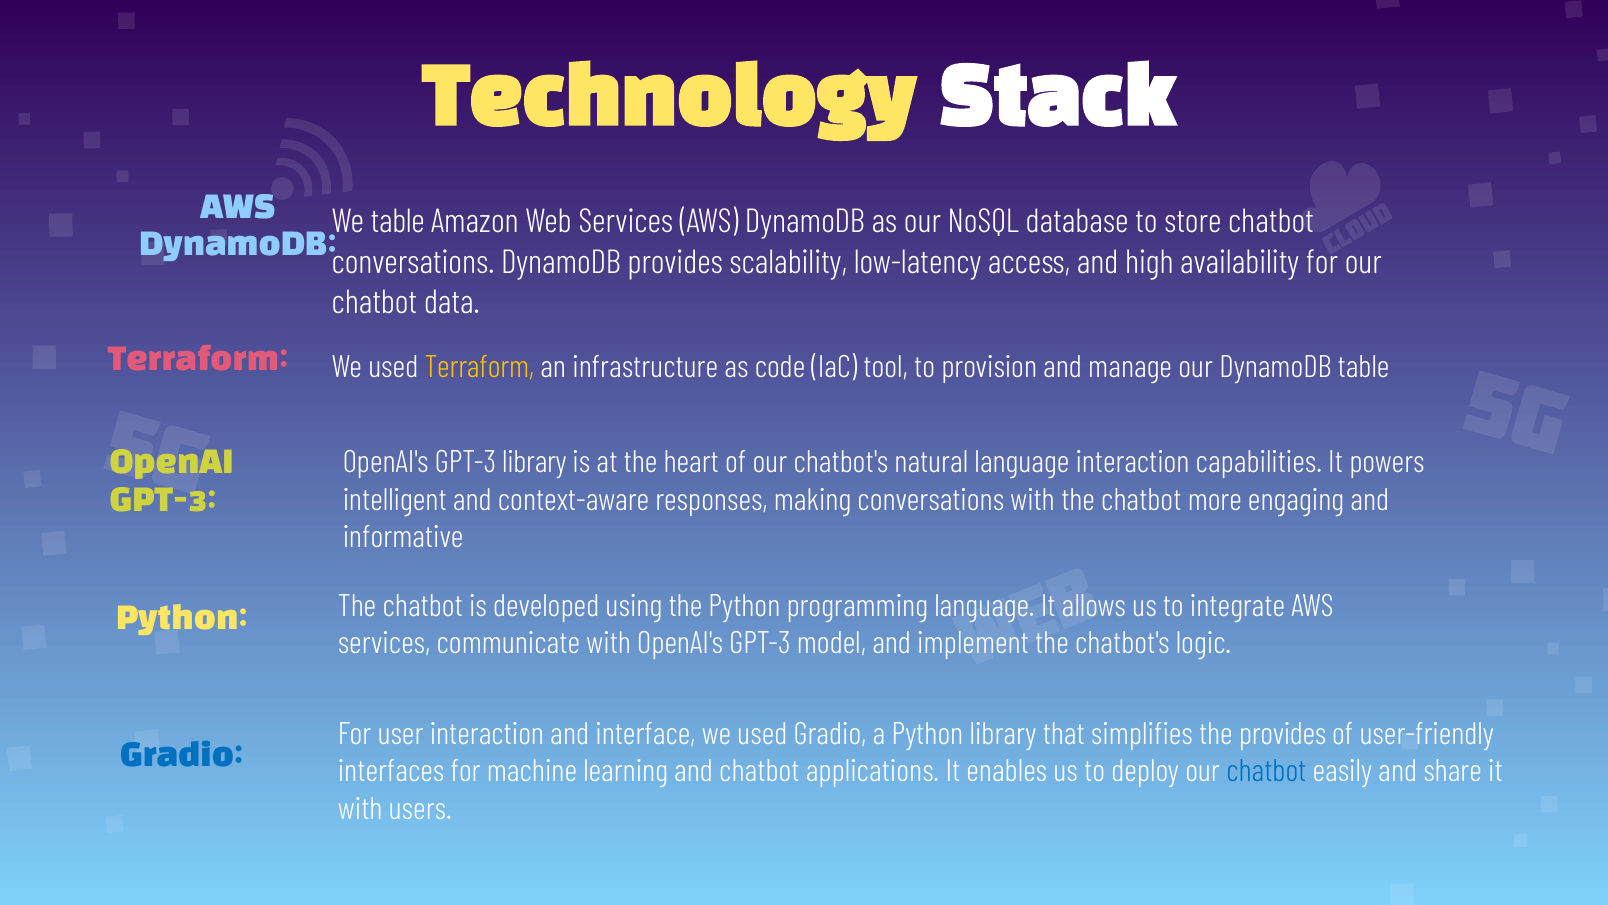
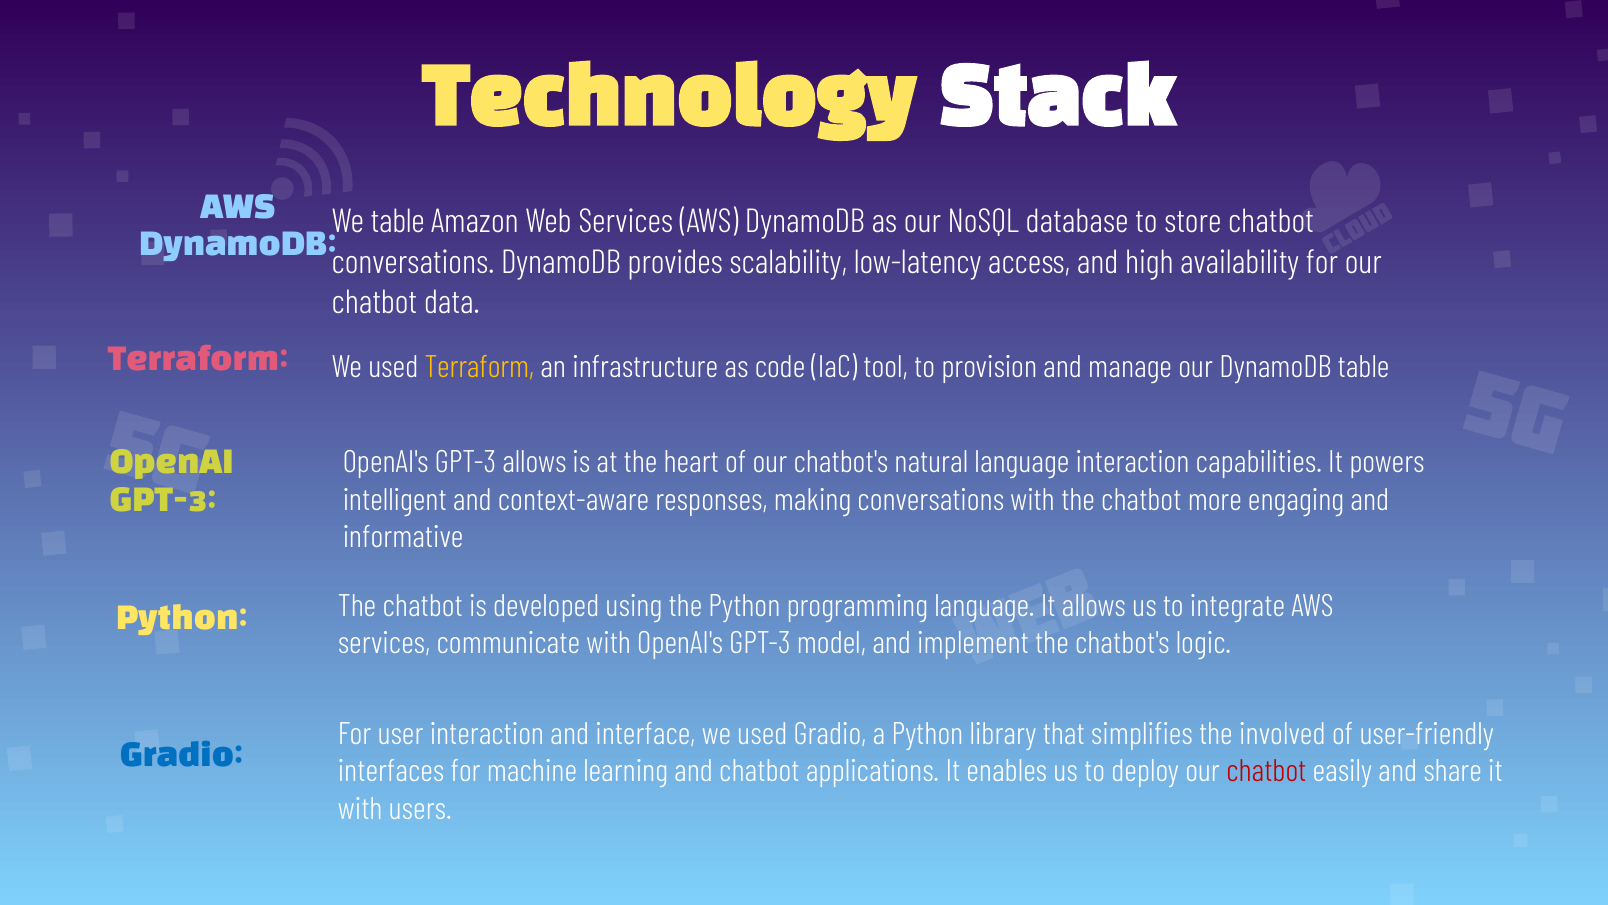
GPT-3 library: library -> allows
the provides: provides -> involved
chatbot at (1266, 771) colour: blue -> red
